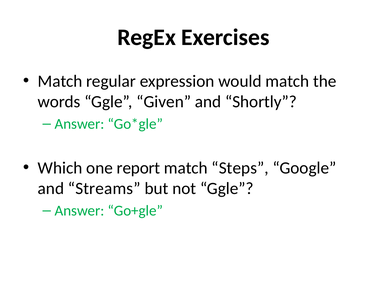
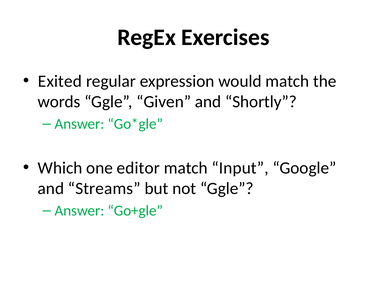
Match at (60, 81): Match -> Exited
report: report -> editor
Steps: Steps -> Input
